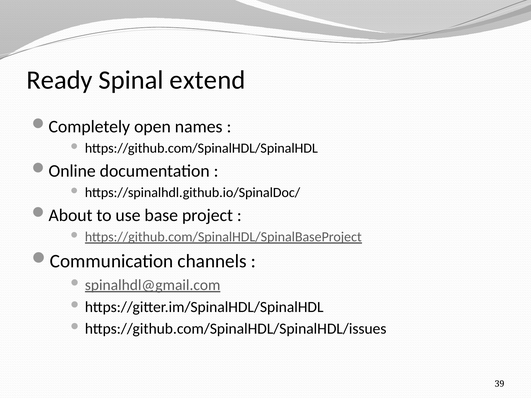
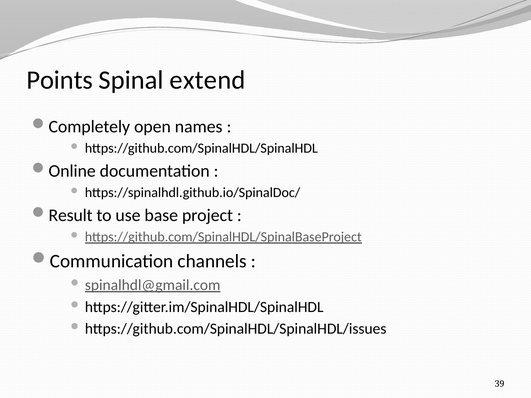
Ready: Ready -> Points
About: About -> Result
